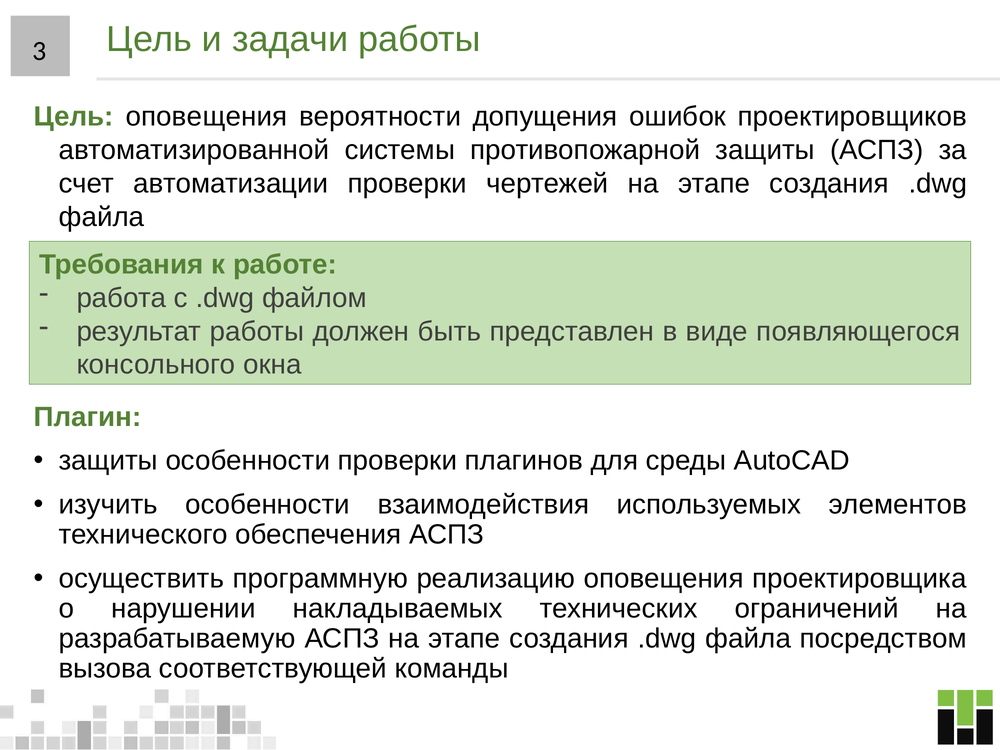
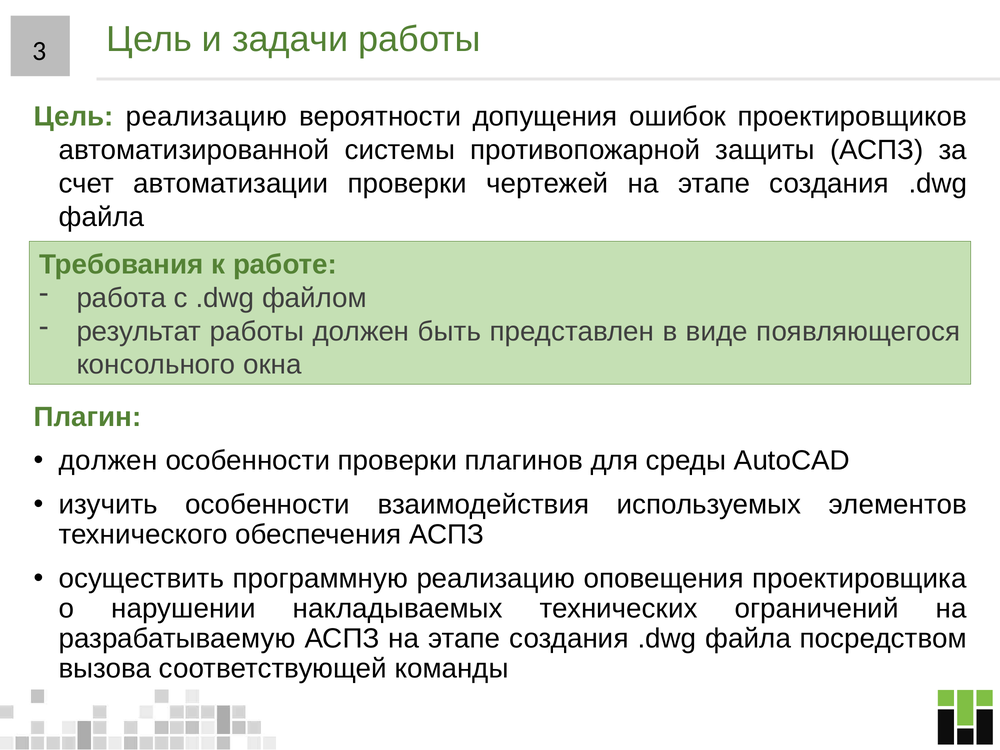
Цель оповещения: оповещения -> реализацию
защиты at (108, 461): защиты -> должен
